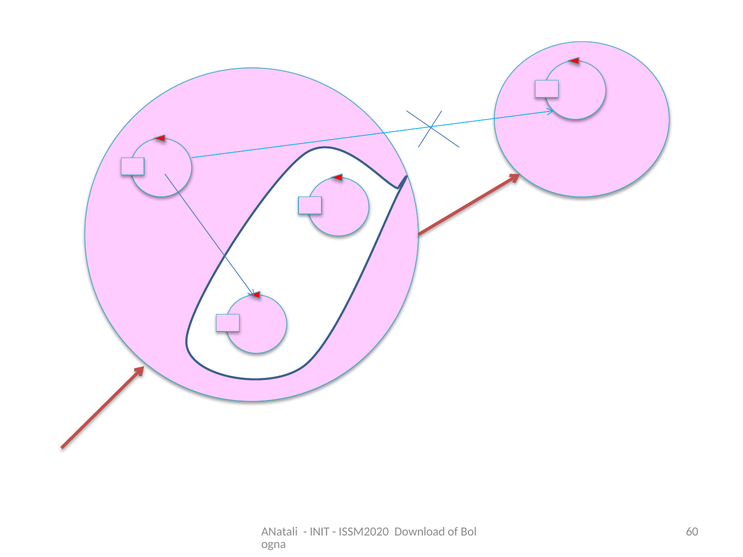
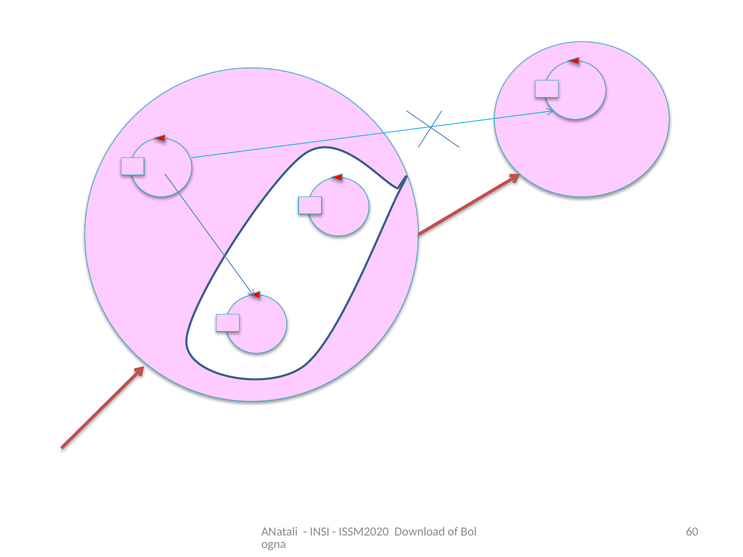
INIT: INIT -> INSI
